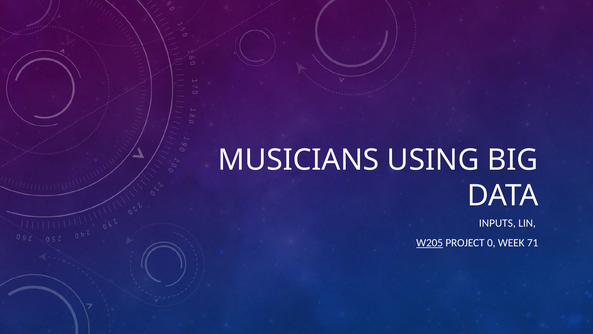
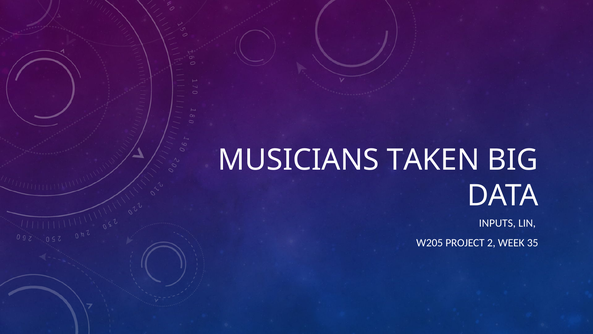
USING: USING -> TAKEN
W205 underline: present -> none
0: 0 -> 2
71: 71 -> 35
